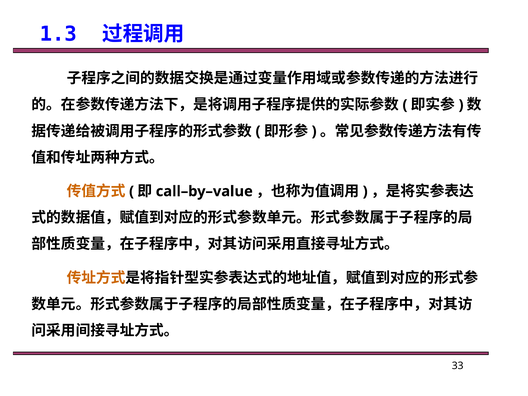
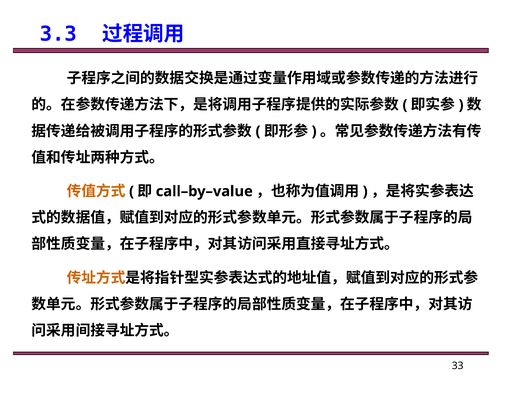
1.3: 1.3 -> 3.3
